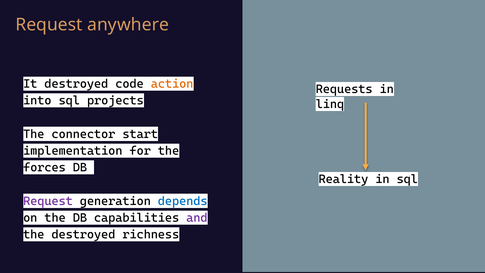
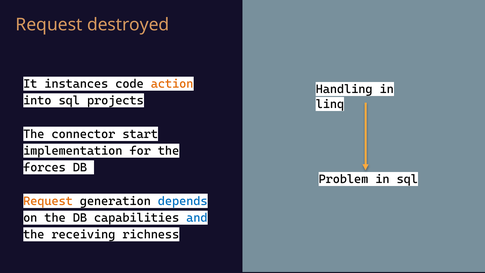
anywhere: anywhere -> destroyed
It destroyed: destroyed -> instances
Requests: Requests -> Handling
Reality: Reality -> Problem
Request at (48, 201) colour: purple -> orange
and colour: purple -> blue
the destroyed: destroyed -> receiving
